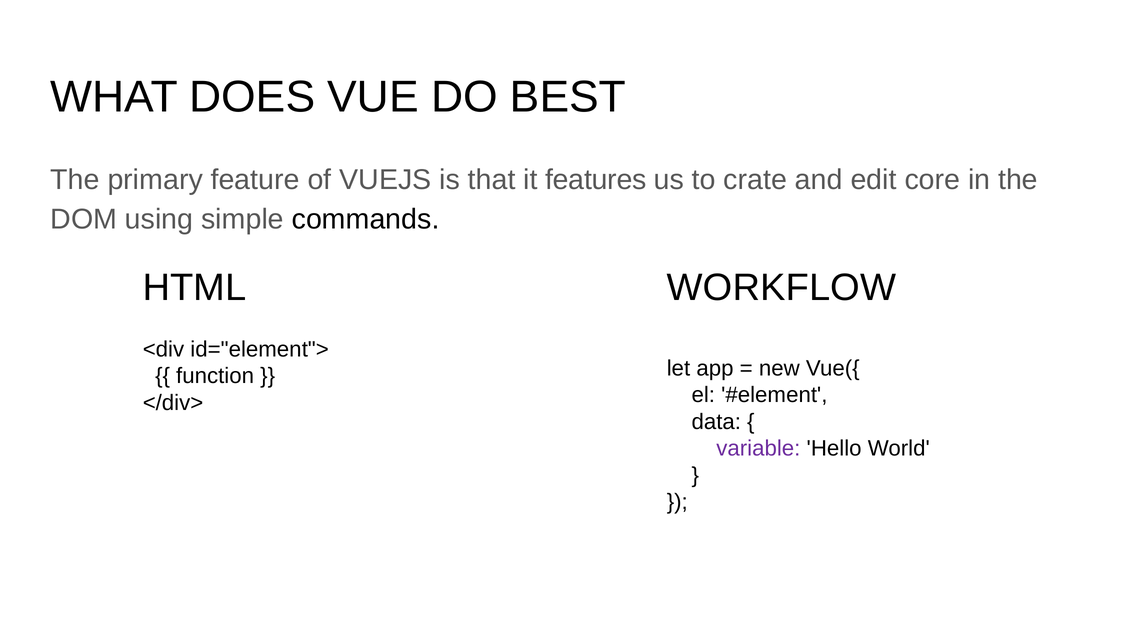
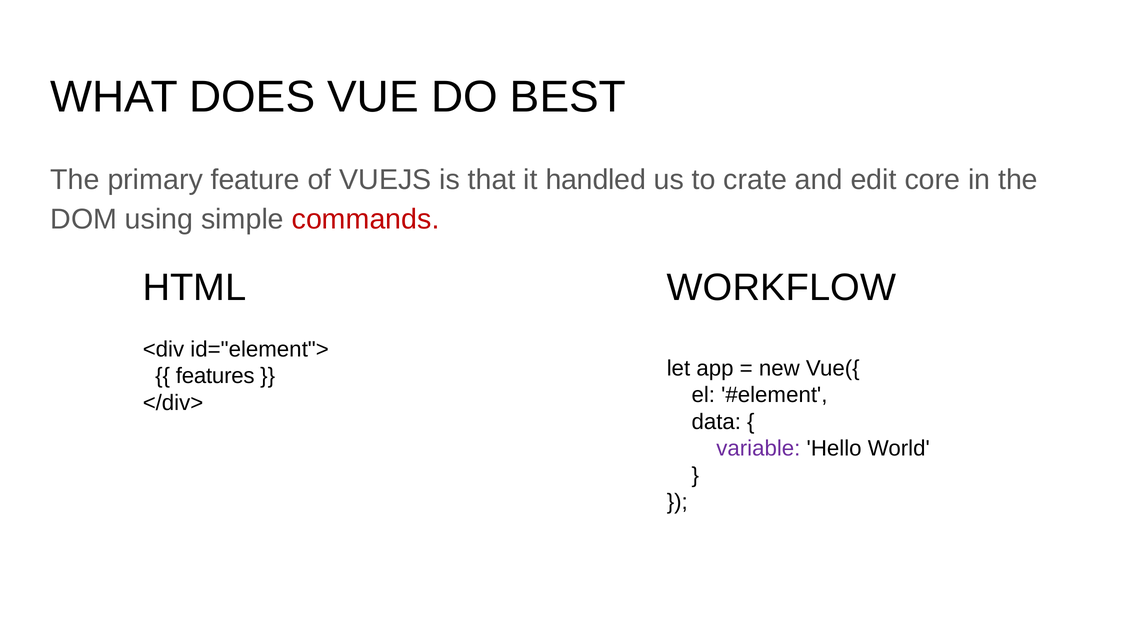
features: features -> handled
commands colour: black -> red
function: function -> features
